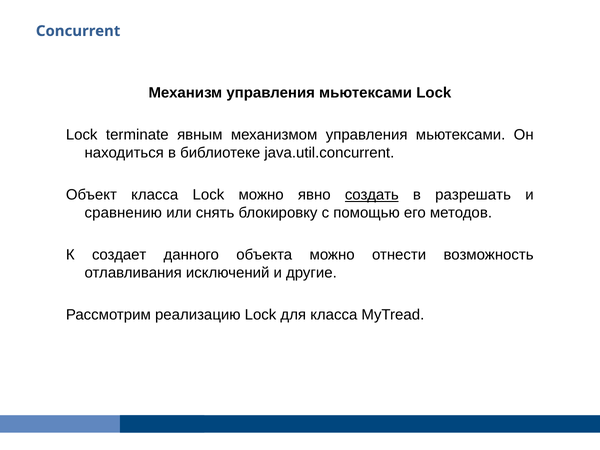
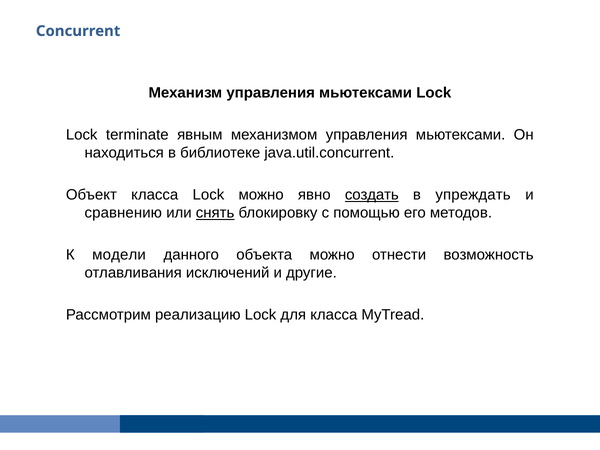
разрешать: разрешать -> упреждать
снять underline: none -> present
создает: создает -> модели
